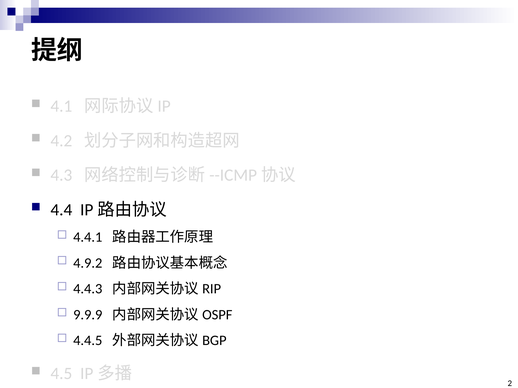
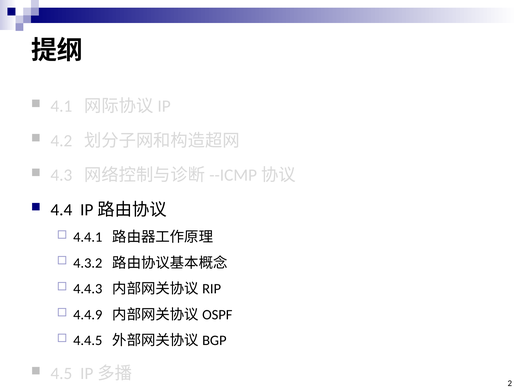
4.9.2: 4.9.2 -> 4.3.2
9.9.9: 9.9.9 -> 4.4.9
